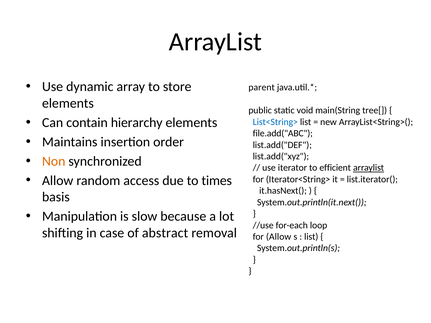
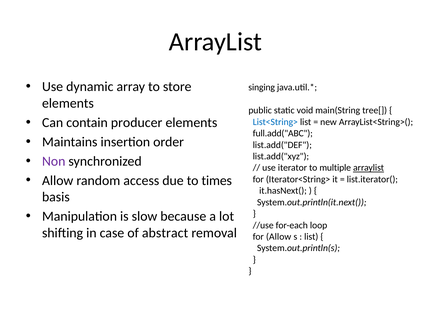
parent: parent -> singing
hierarchy: hierarchy -> producer
file.add("ABC: file.add("ABC -> full.add("ABC
Non colour: orange -> purple
efficient: efficient -> multiple
